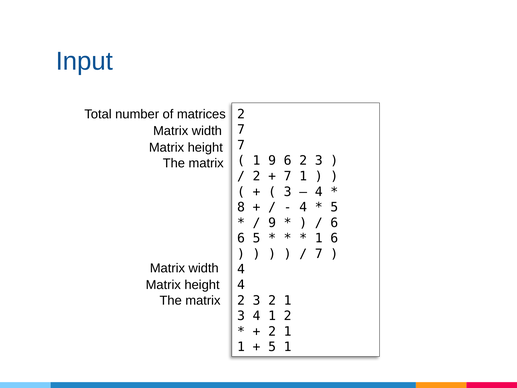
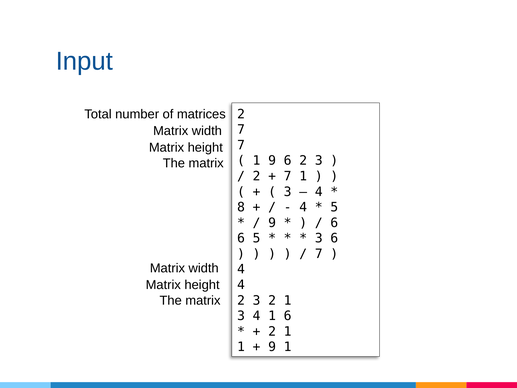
1 at (319, 238): 1 -> 3
1 2: 2 -> 6
5 at (272, 347): 5 -> 9
